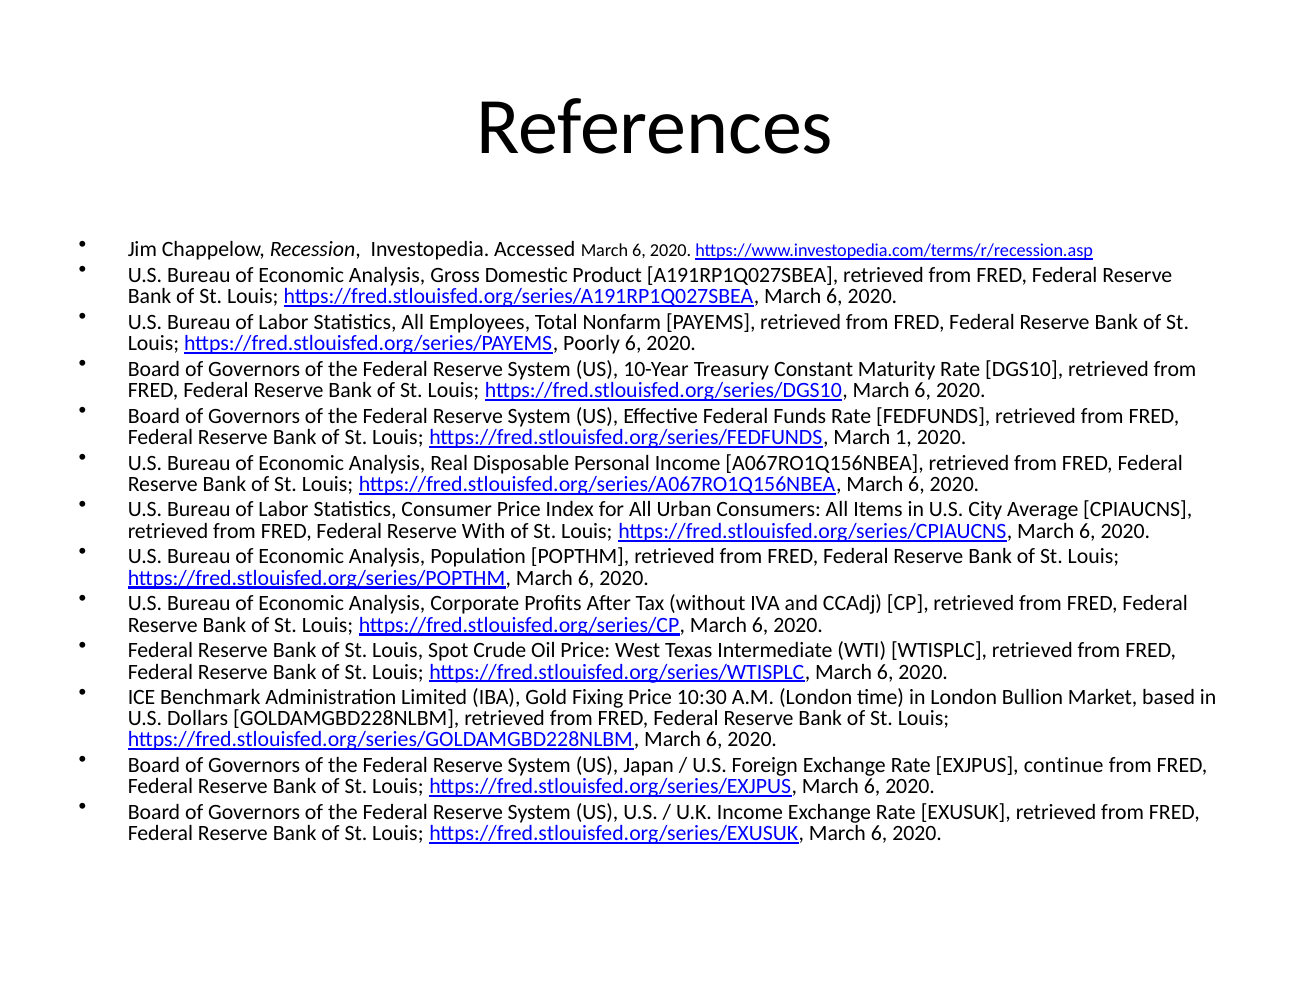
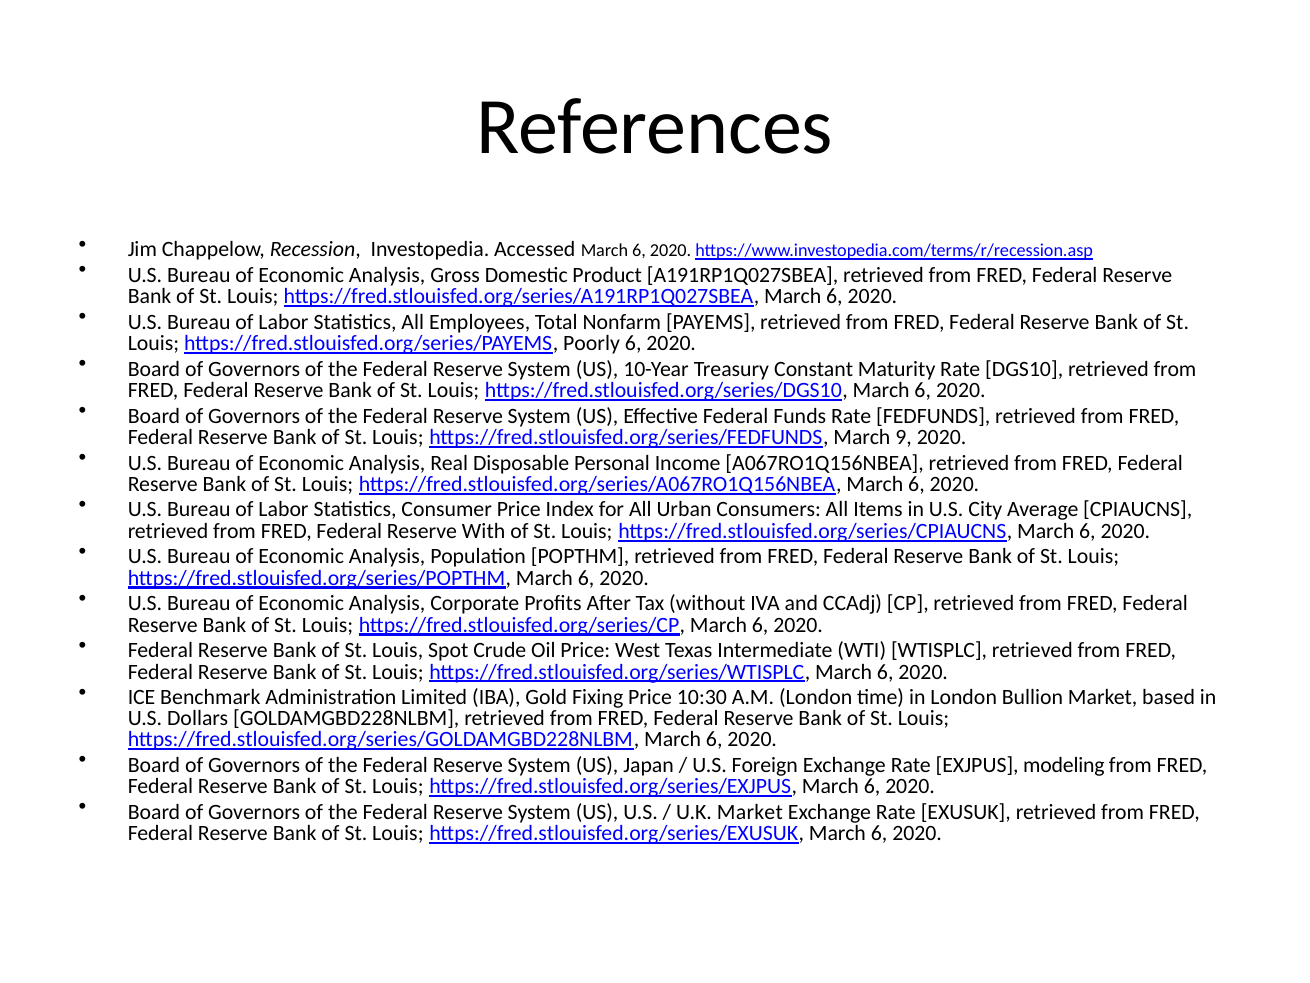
1: 1 -> 9
continue: continue -> modeling
U.K Income: Income -> Market
